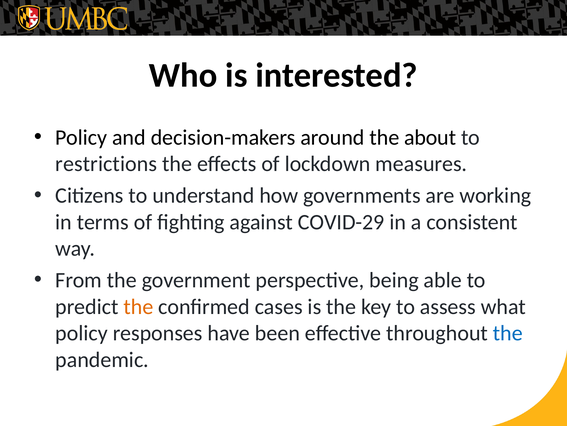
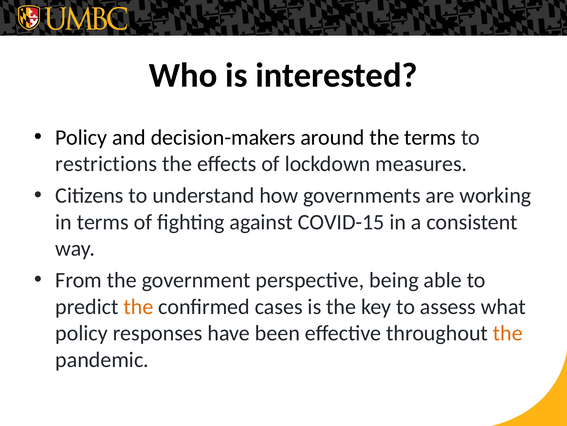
the about: about -> terms
COVID-29: COVID-29 -> COVID-15
the at (508, 333) colour: blue -> orange
